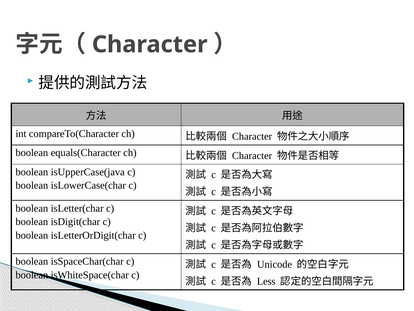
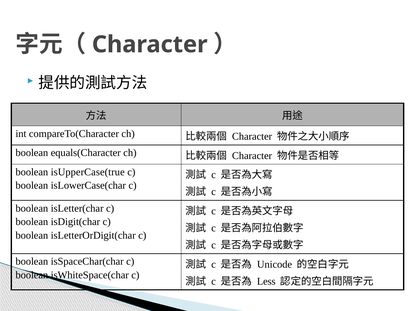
isUpperCase(java: isUpperCase(java -> isUpperCase(true
